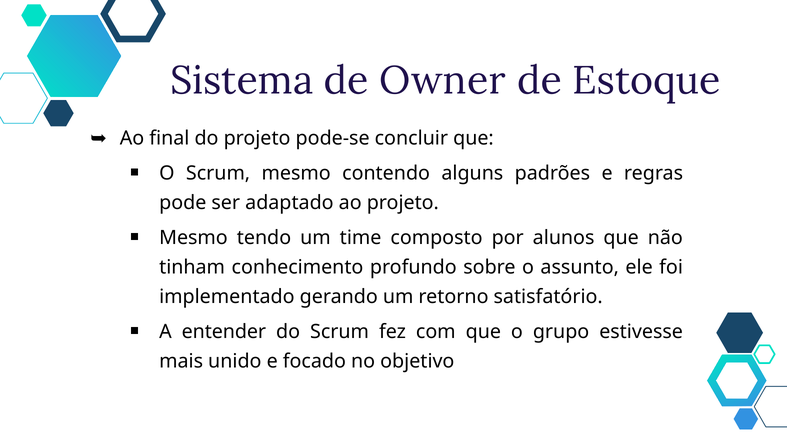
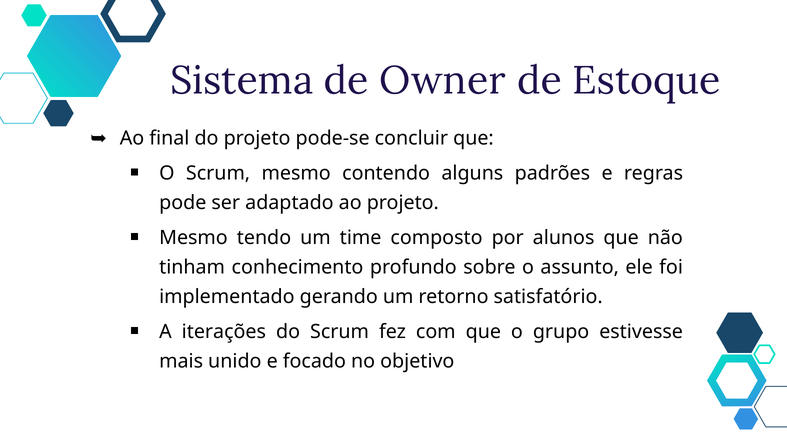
entender: entender -> iterações
